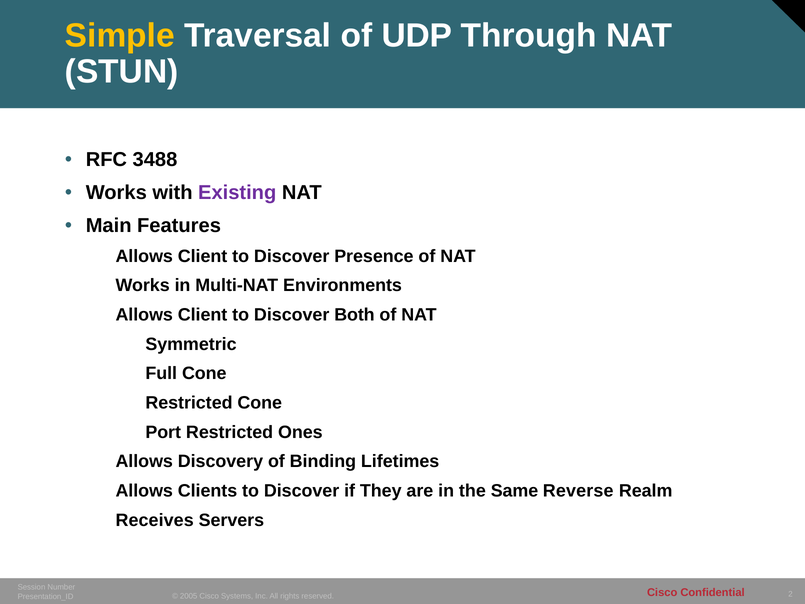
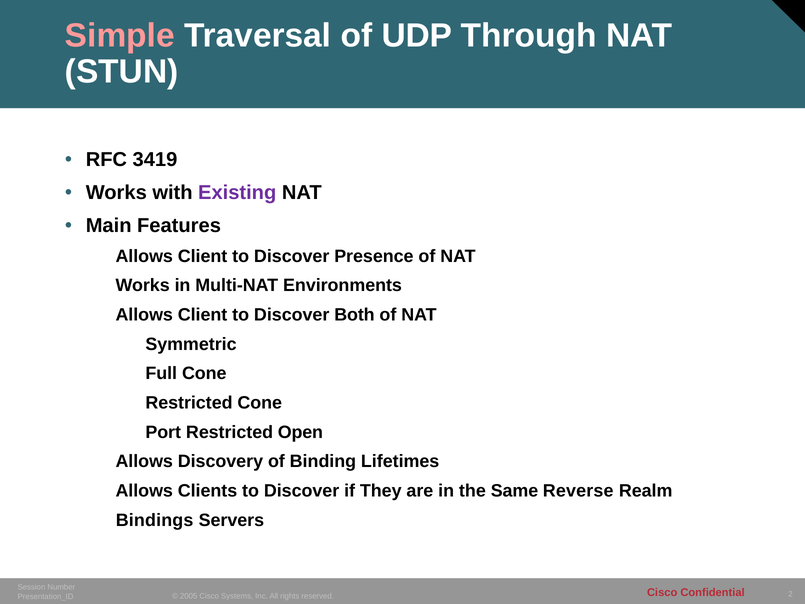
Simple colour: yellow -> pink
3488: 3488 -> 3419
Ones: Ones -> Open
Receives: Receives -> Bindings
